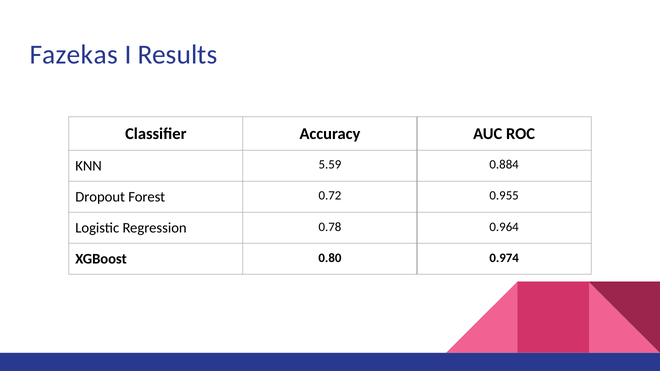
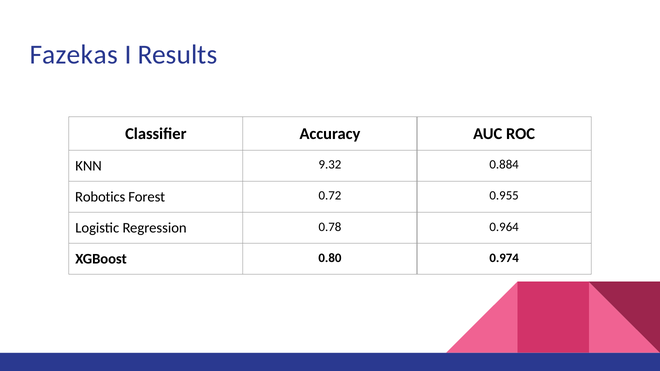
5.59: 5.59 -> 9.32
Dropout: Dropout -> Robotics
